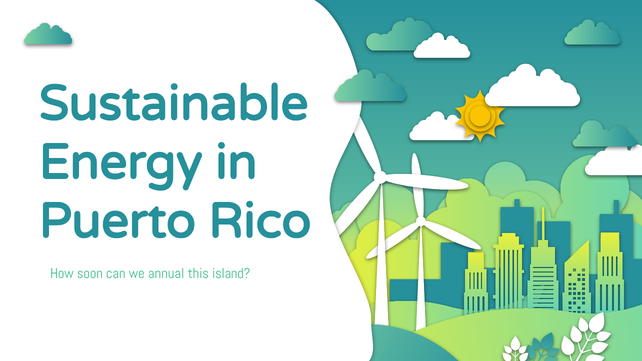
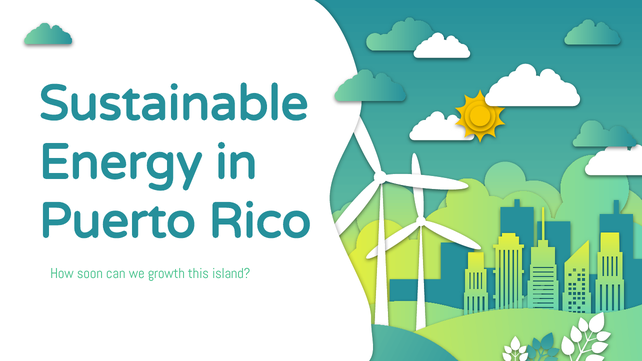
annual: annual -> growth
